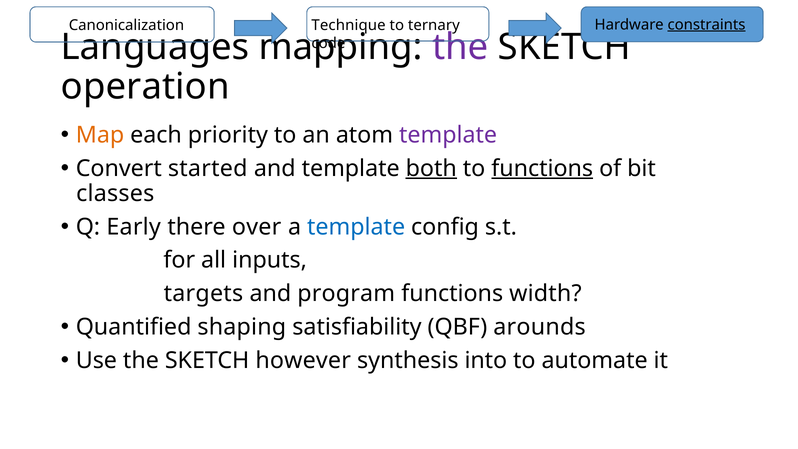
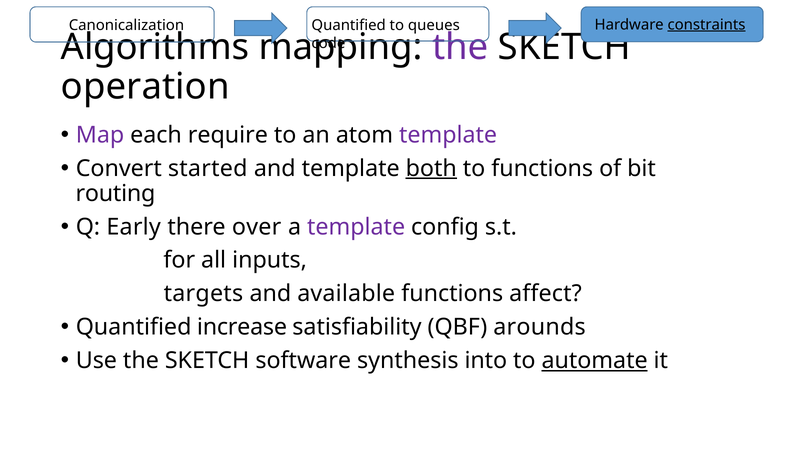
Technique at (349, 25): Technique -> Quantified
ternary: ternary -> queues
Languages: Languages -> Algorithms
Map colour: orange -> purple
priority: priority -> require
functions at (542, 168) underline: present -> none
classes: classes -> routing
template at (356, 227) colour: blue -> purple
program: program -> available
width: width -> affect
shaping: shaping -> increase
however: however -> software
automate underline: none -> present
